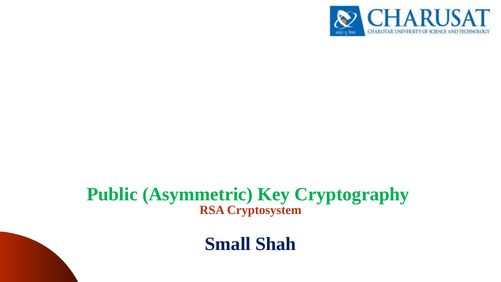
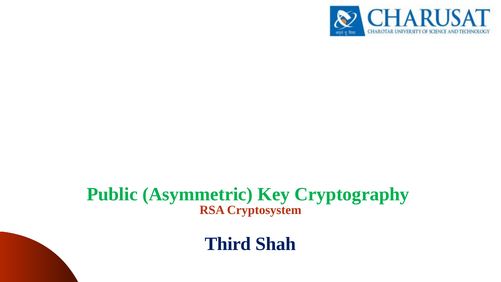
Small: Small -> Third
